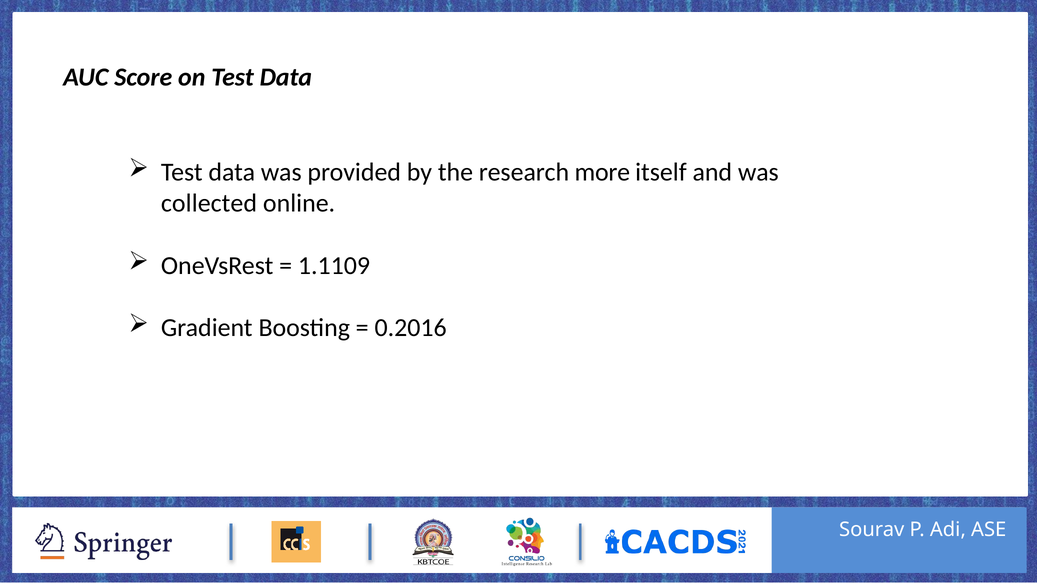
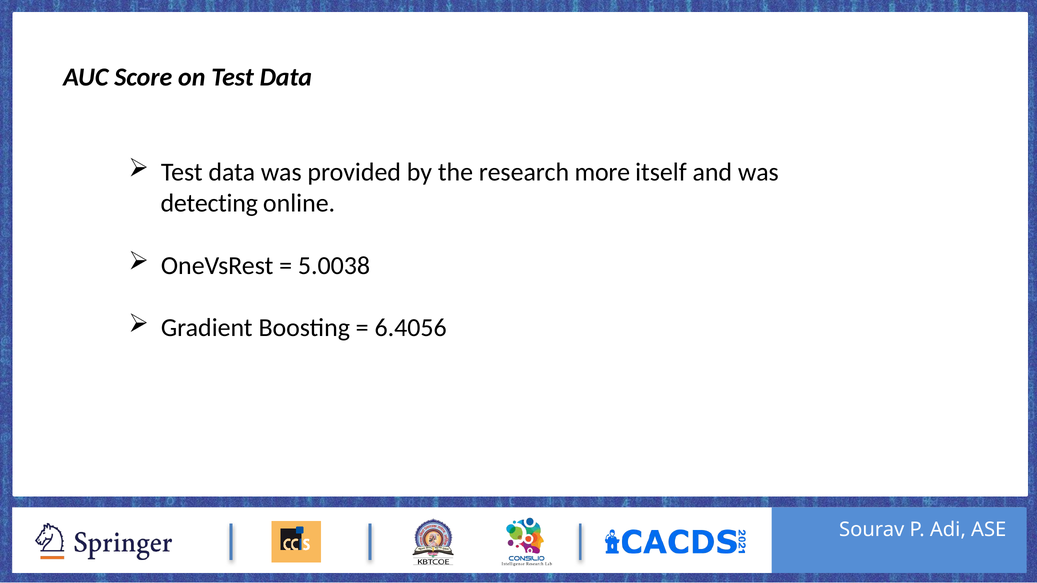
collected: collected -> detecting
1.1109: 1.1109 -> 5.0038
0.2016: 0.2016 -> 6.4056
